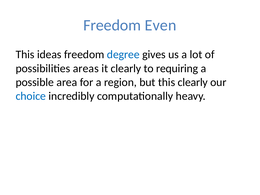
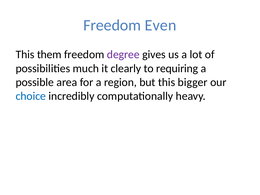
ideas: ideas -> them
degree colour: blue -> purple
areas: areas -> much
this clearly: clearly -> bigger
